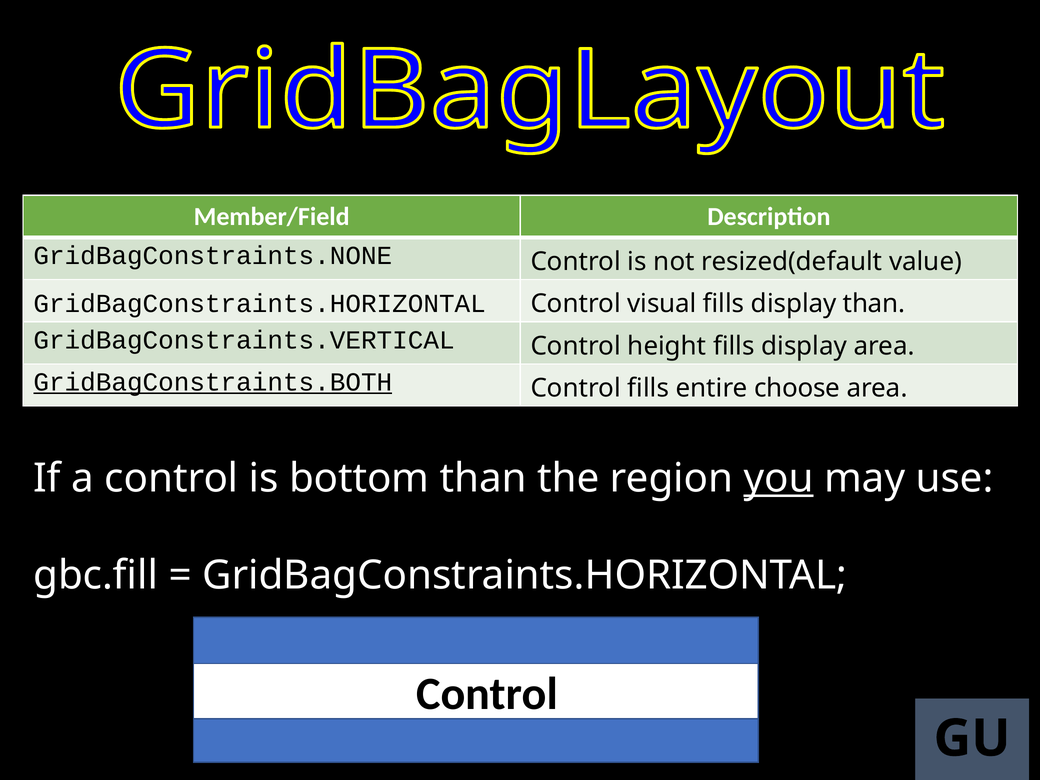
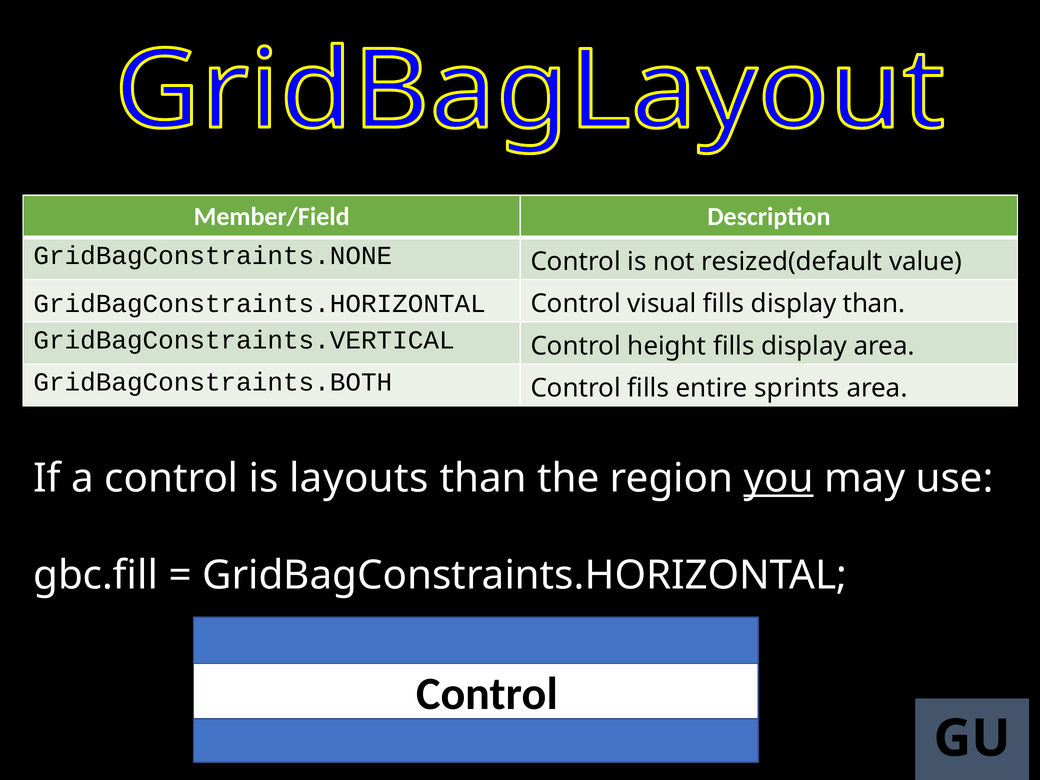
GridBagConstraints.BOTH underline: present -> none
choose: choose -> sprints
bottom: bottom -> layouts
